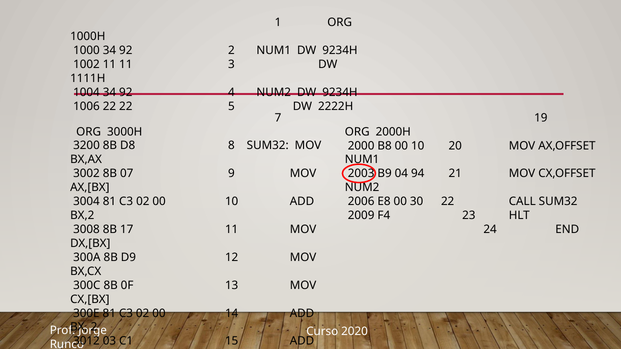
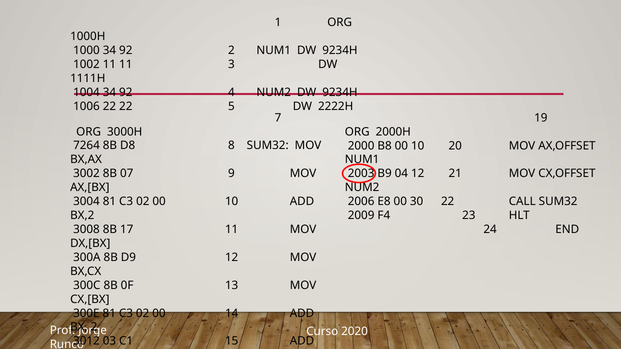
3200: 3200 -> 7264
04 94: 94 -> 12
